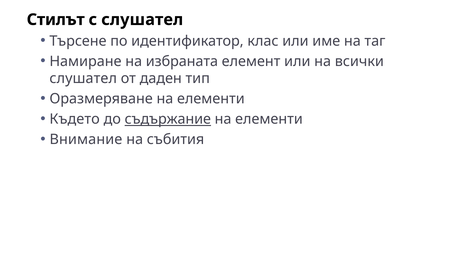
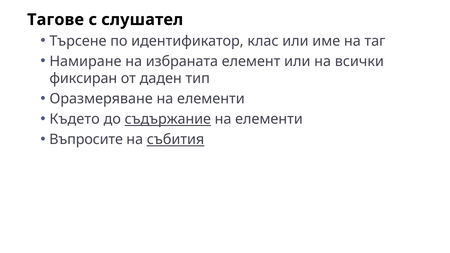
Стилът: Стилът -> Тагове
слушател at (83, 79): слушател -> фиксиран
Внимание: Внимание -> Въпросите
събития underline: none -> present
